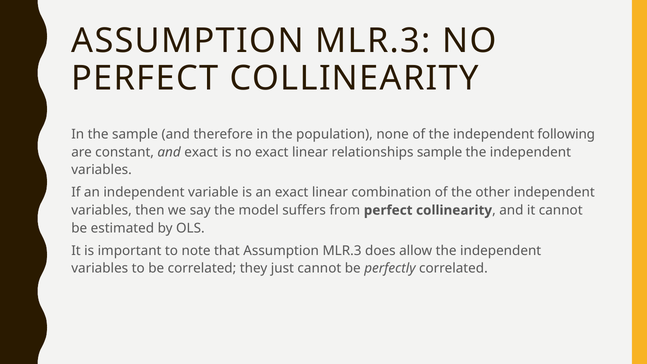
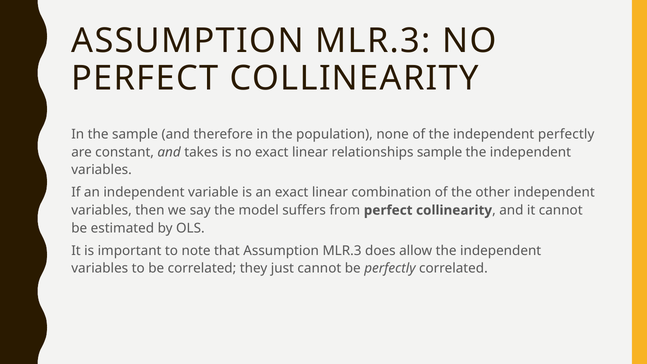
independent following: following -> perfectly
and exact: exact -> takes
